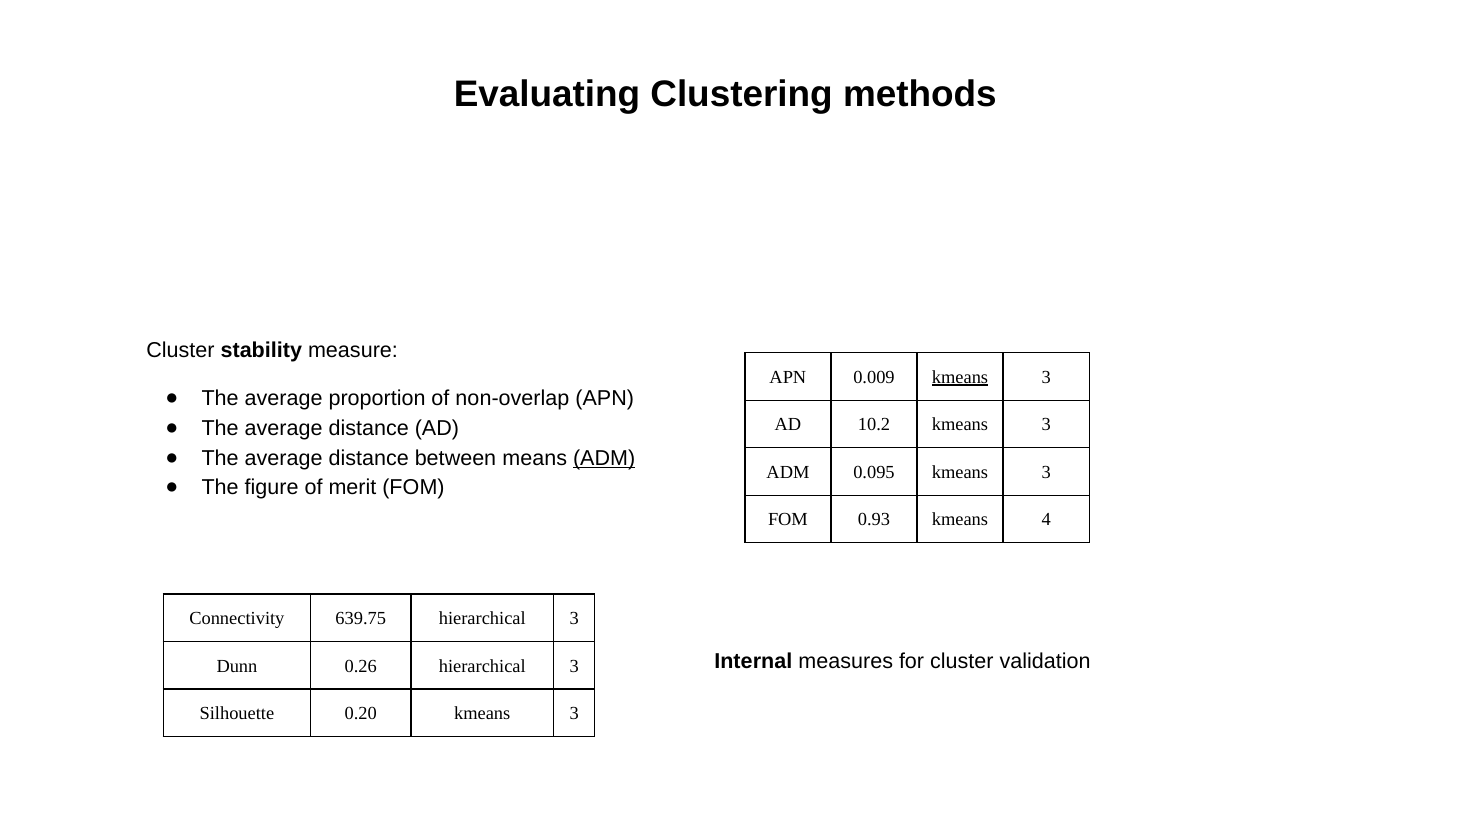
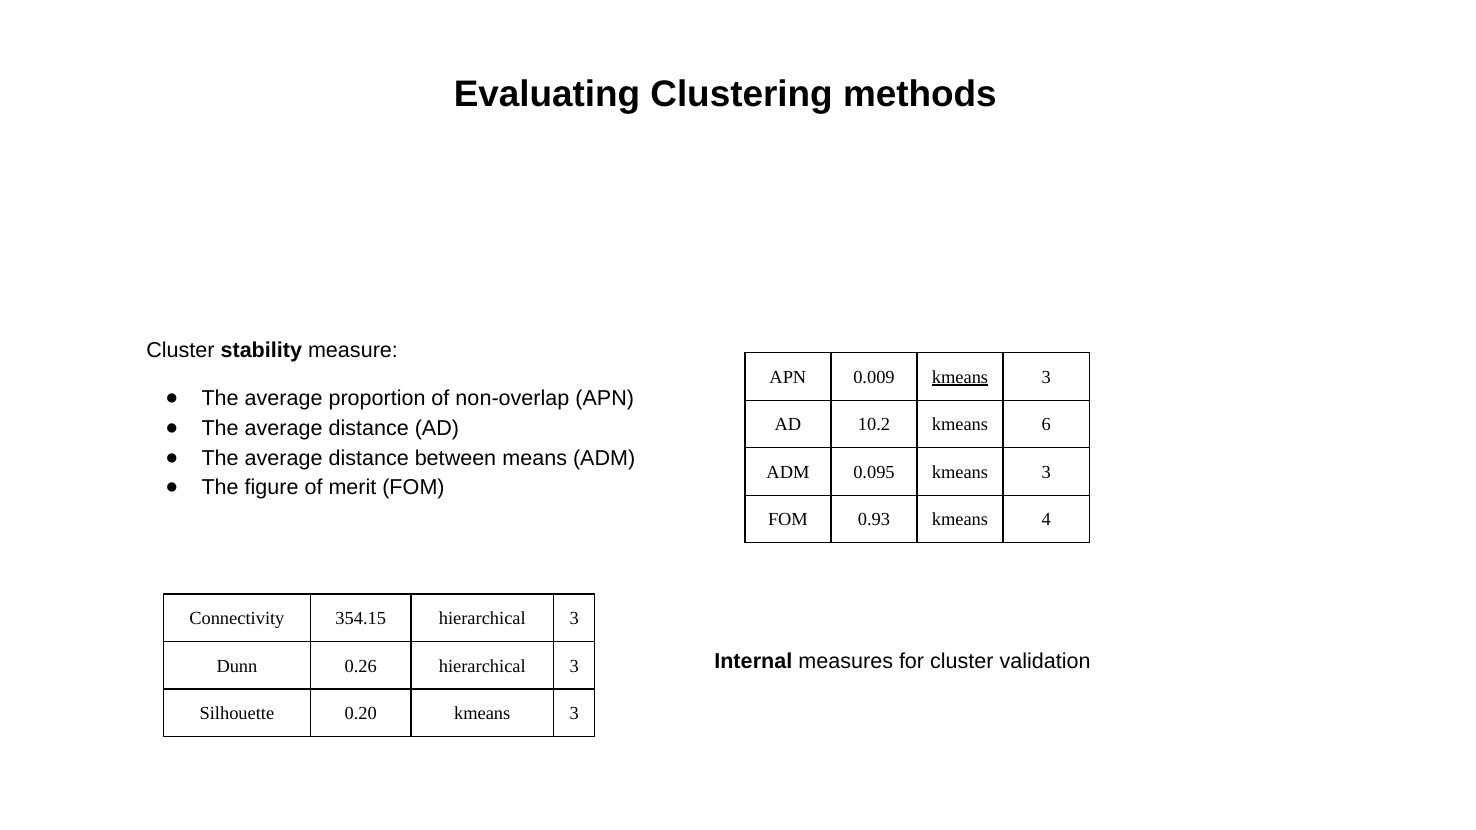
10.2 kmeans 3: 3 -> 6
ADM at (604, 458) underline: present -> none
639.75: 639.75 -> 354.15
